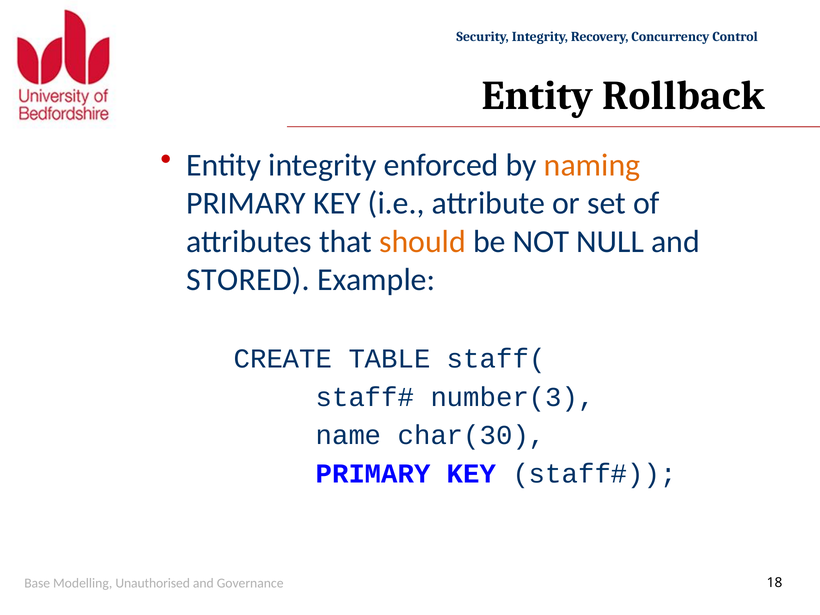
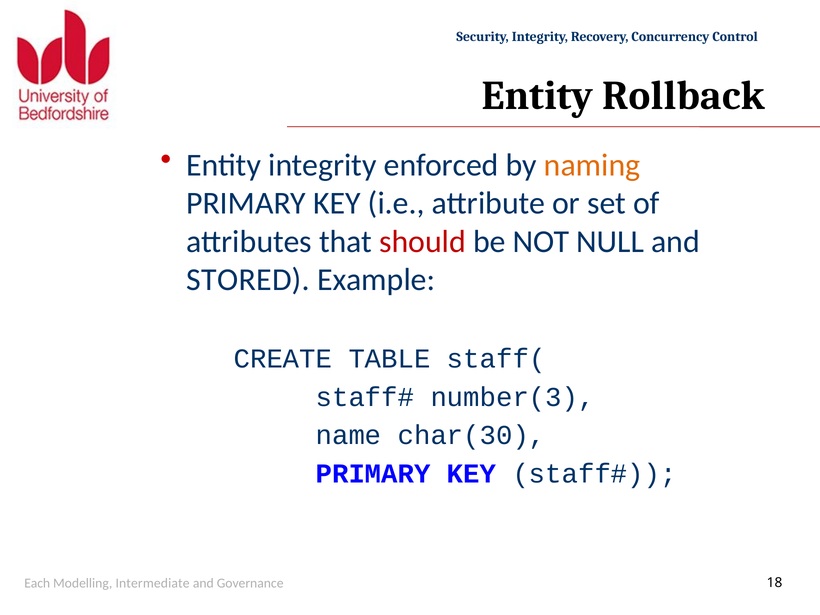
should colour: orange -> red
Base: Base -> Each
Unauthorised: Unauthorised -> Intermediate
